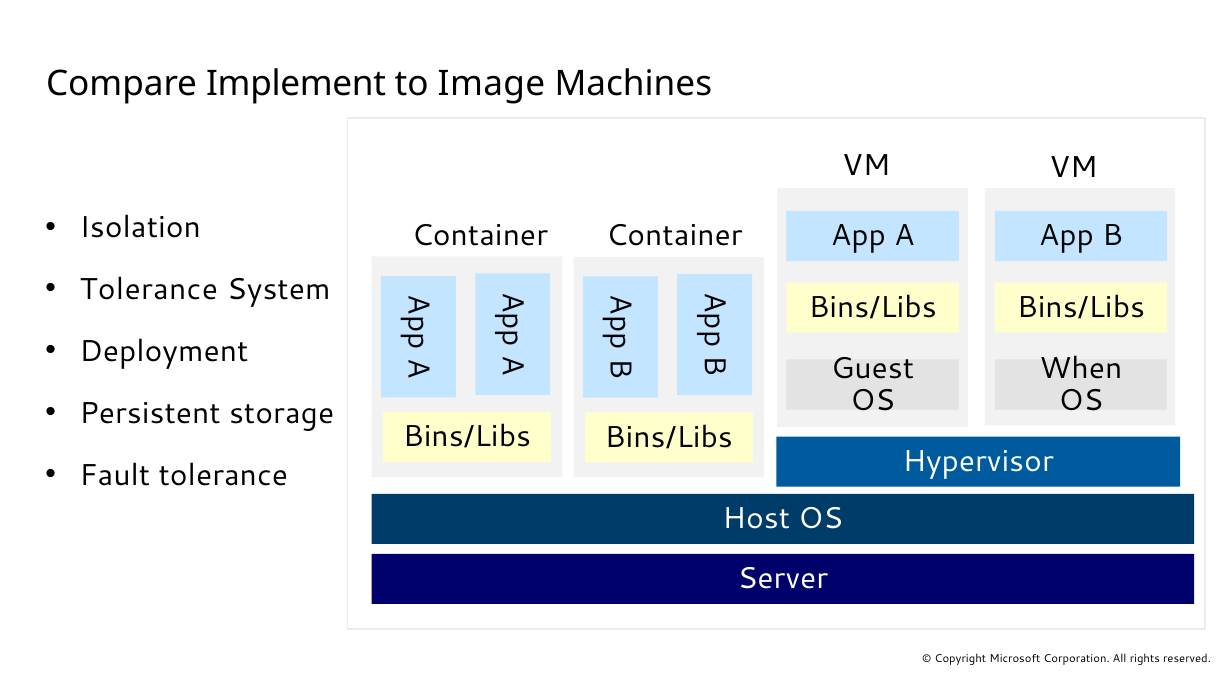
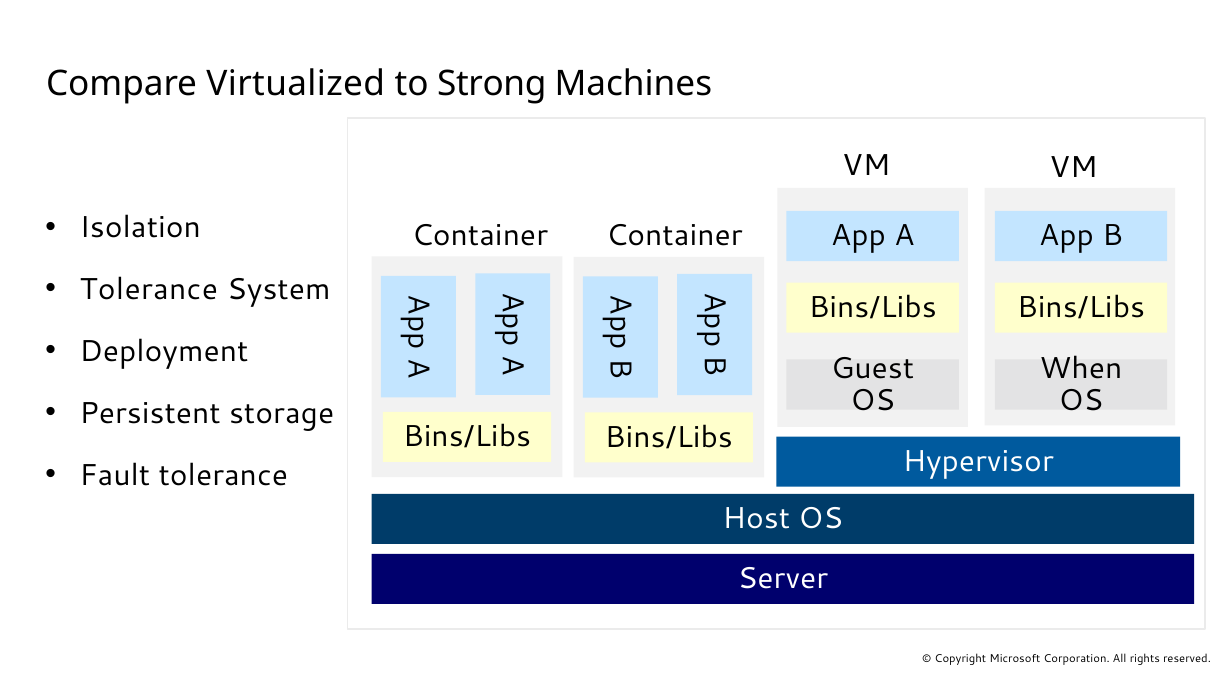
Implement: Implement -> Virtualized
Image: Image -> Strong
